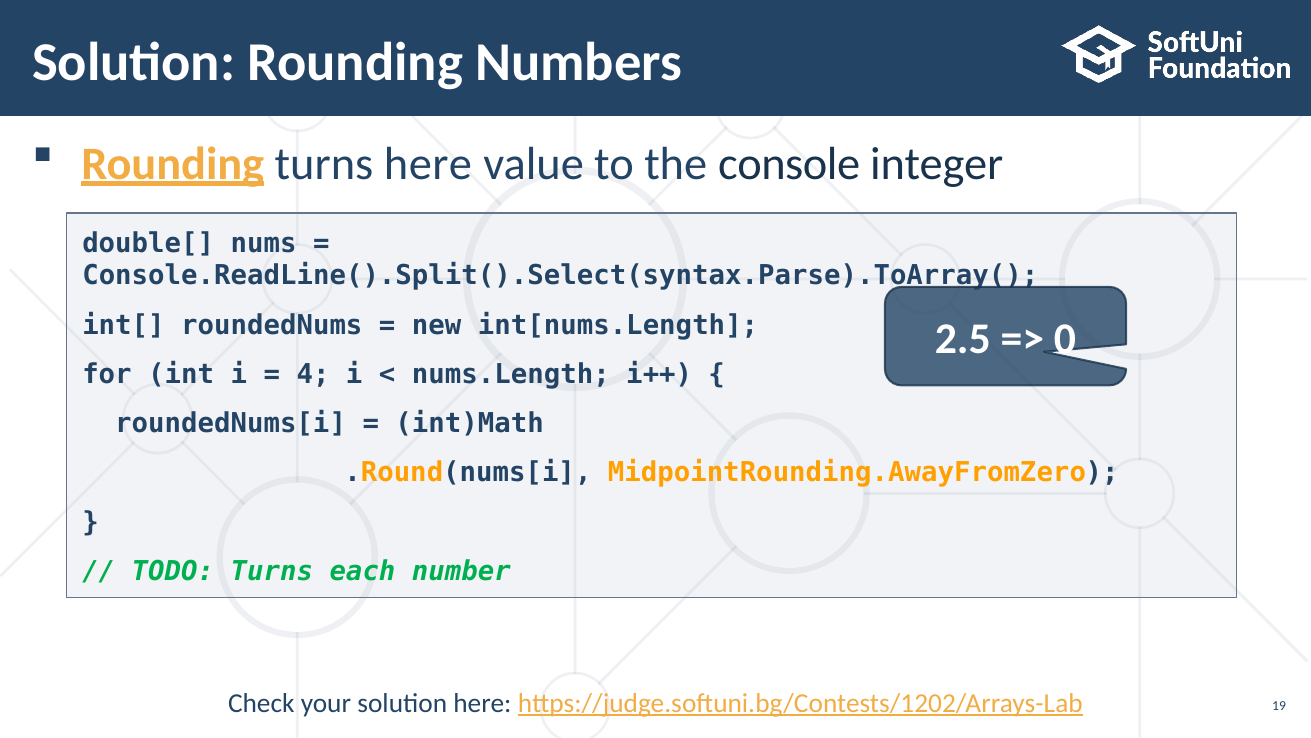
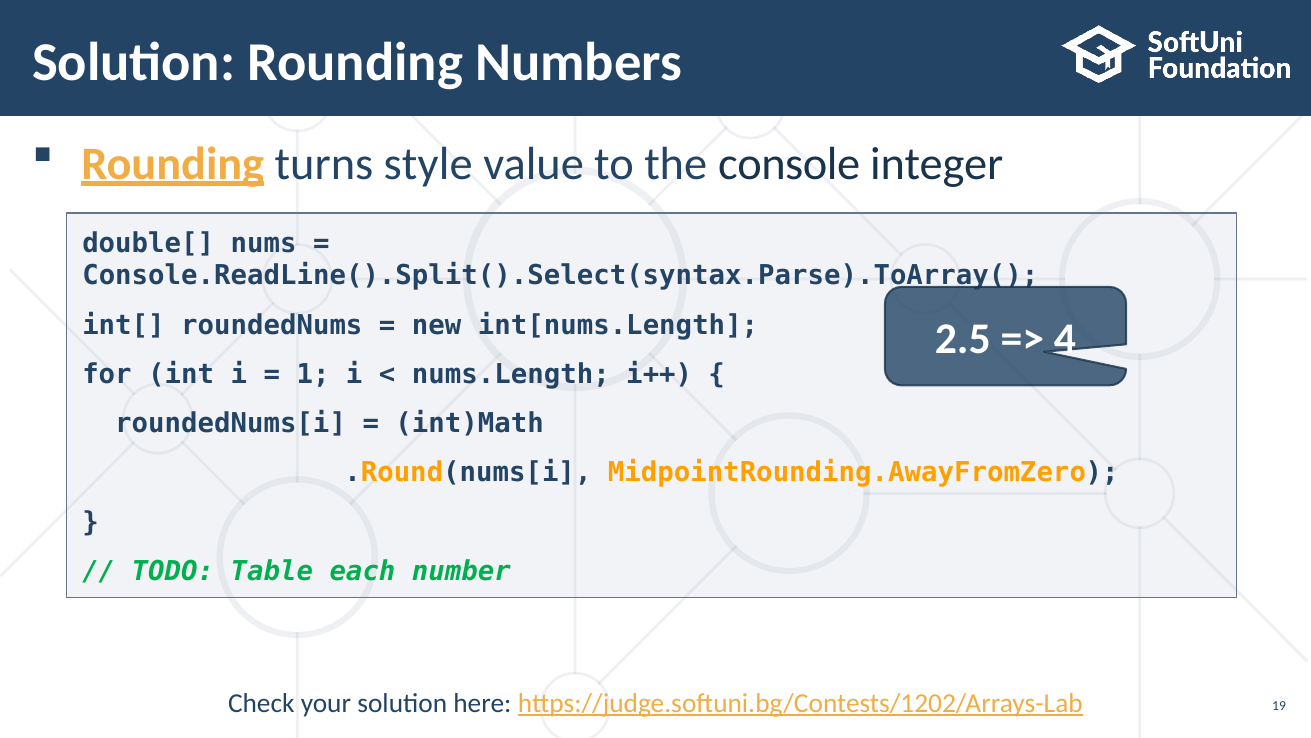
turns here: here -> style
0: 0 -> 4
4: 4 -> 1
TODO Turns: Turns -> Table
